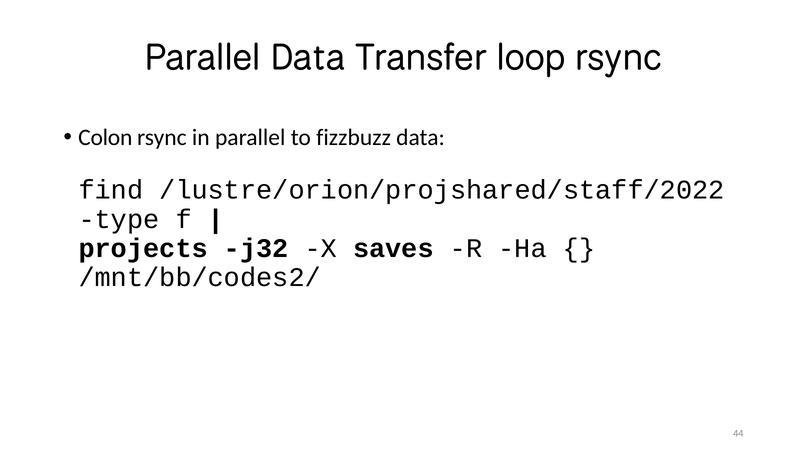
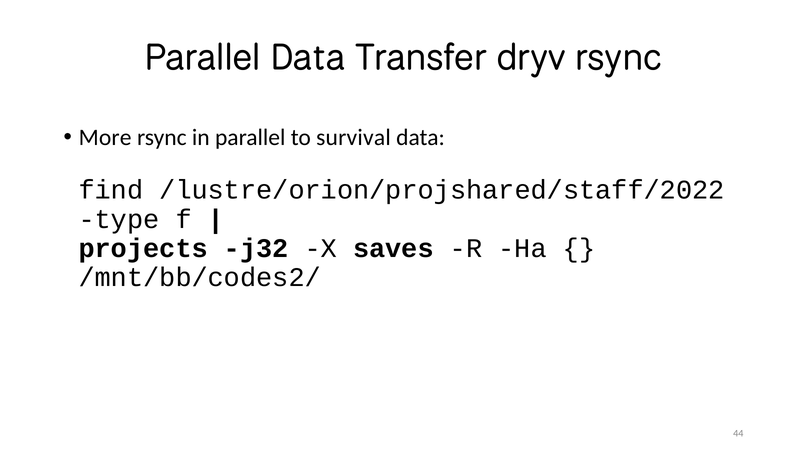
loop: loop -> dryv
Colon: Colon -> More
fizzbuzz: fizzbuzz -> survival
